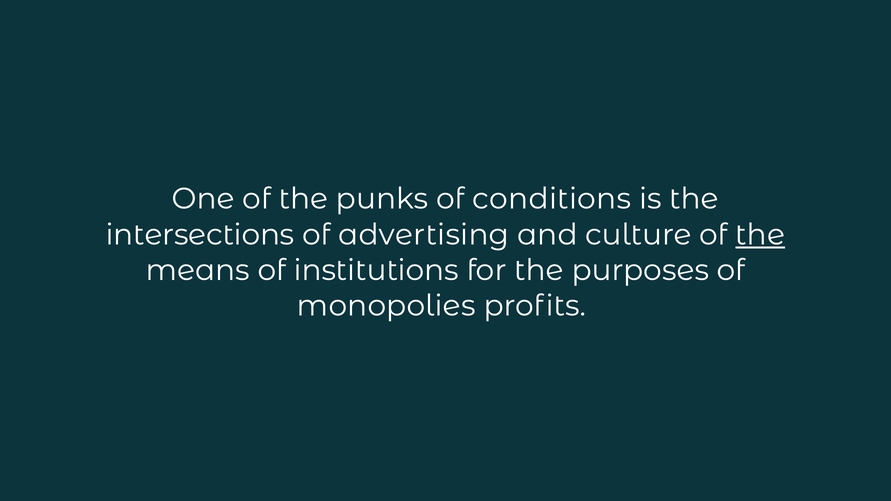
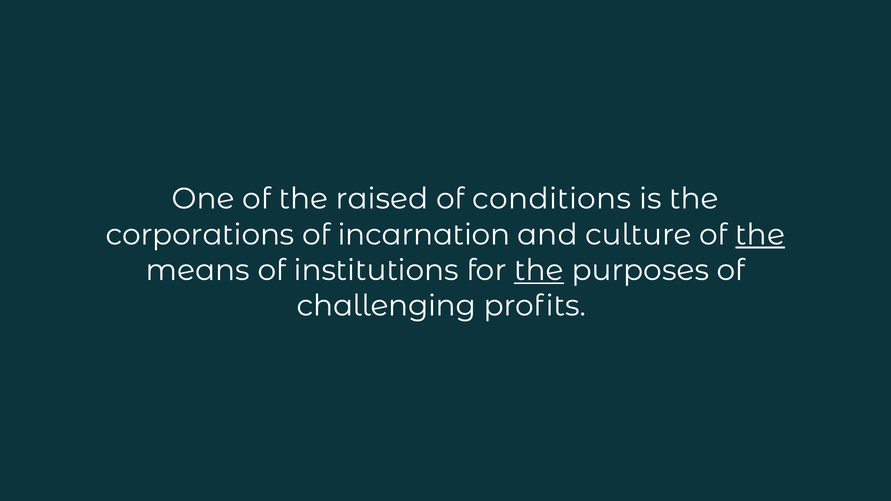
punks: punks -> raised
intersections: intersections -> corporations
advertising: advertising -> incarnation
the at (539, 271) underline: none -> present
monopolies: monopolies -> challenging
